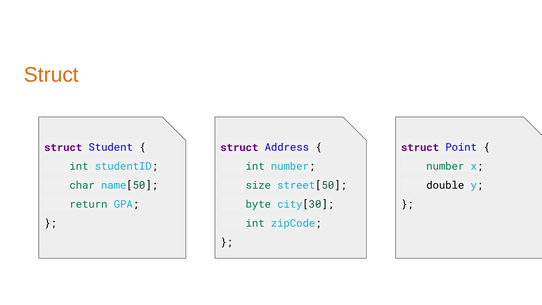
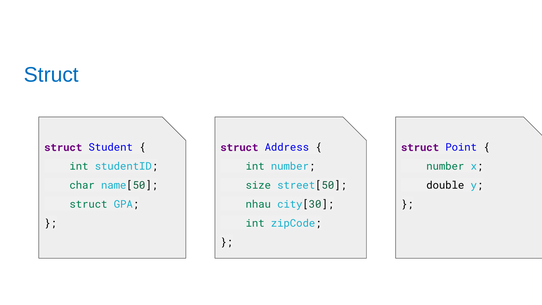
Struct at (51, 75) colour: orange -> blue
return at (88, 204): return -> struct
byte: byte -> nhau
